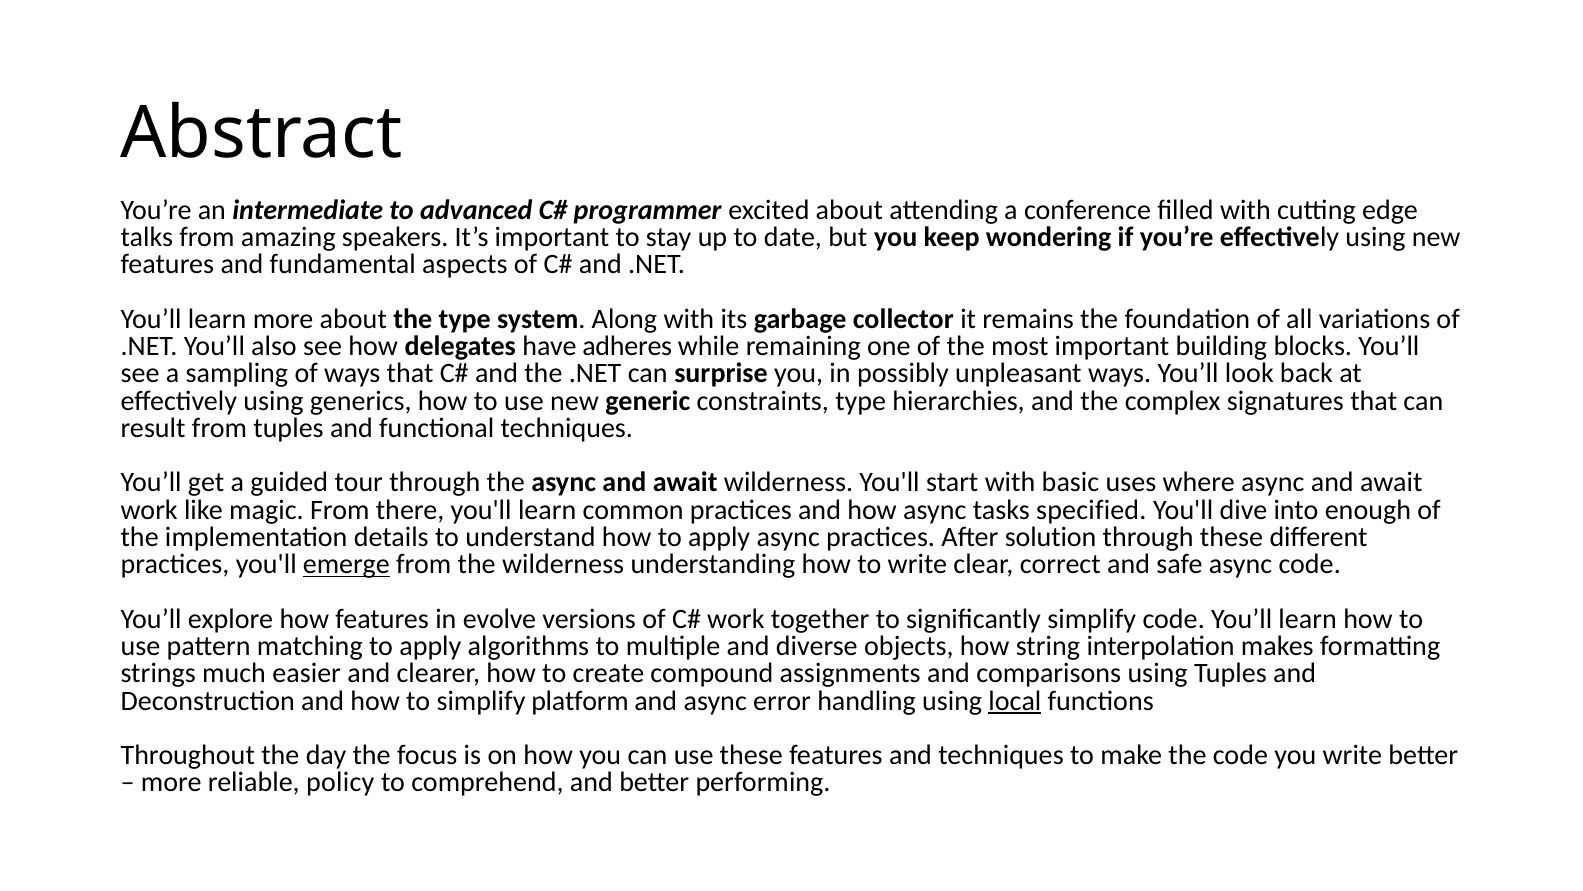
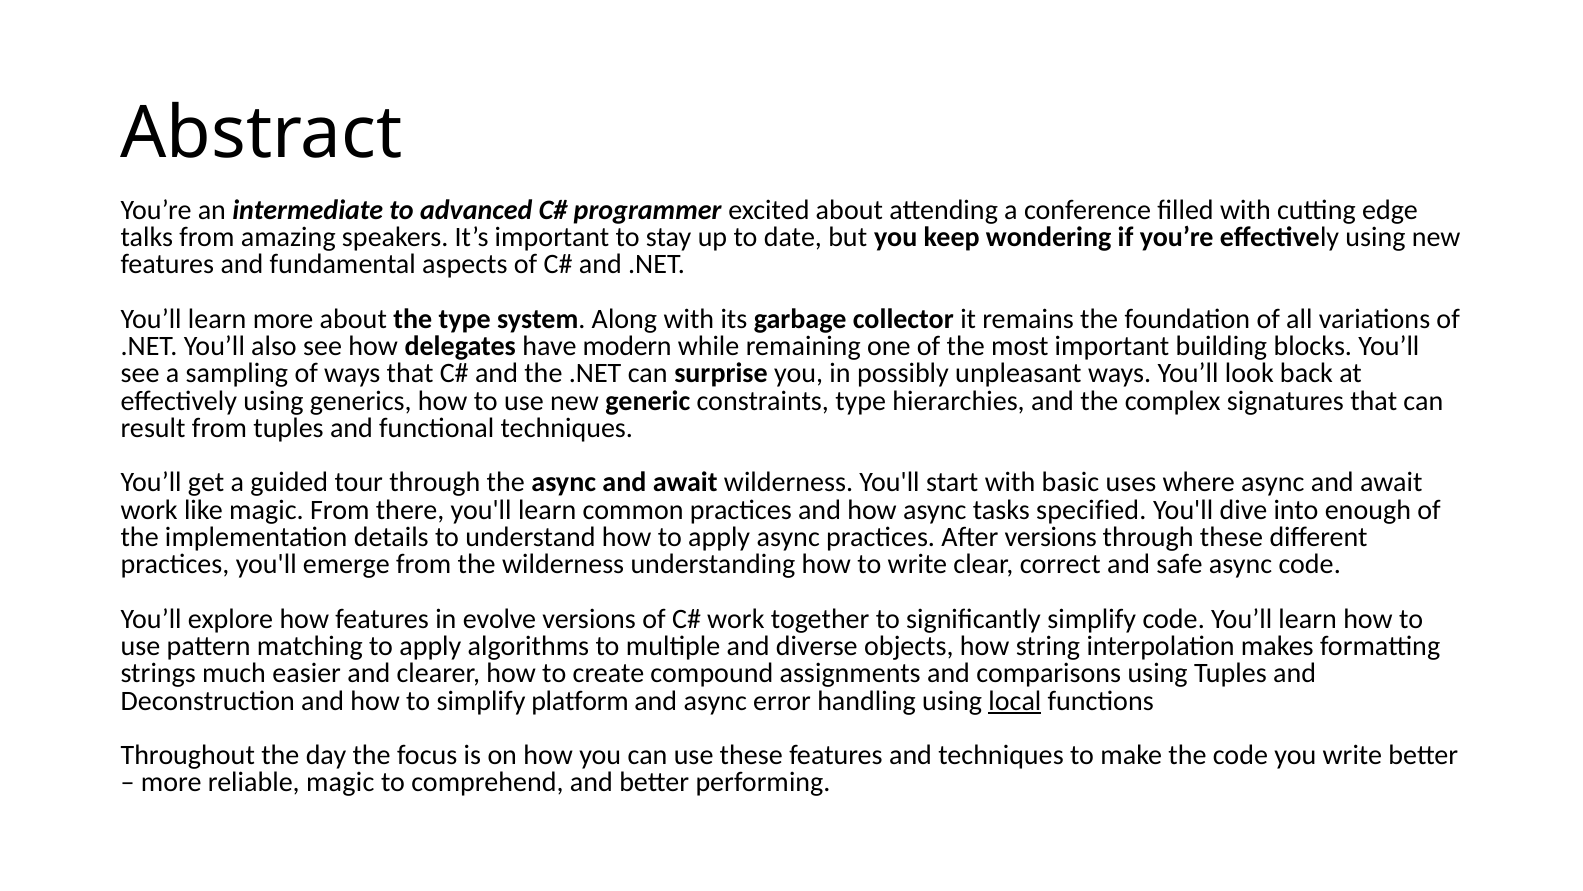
adheres: adheres -> modern
After solution: solution -> versions
emerge underline: present -> none
reliable policy: policy -> magic
